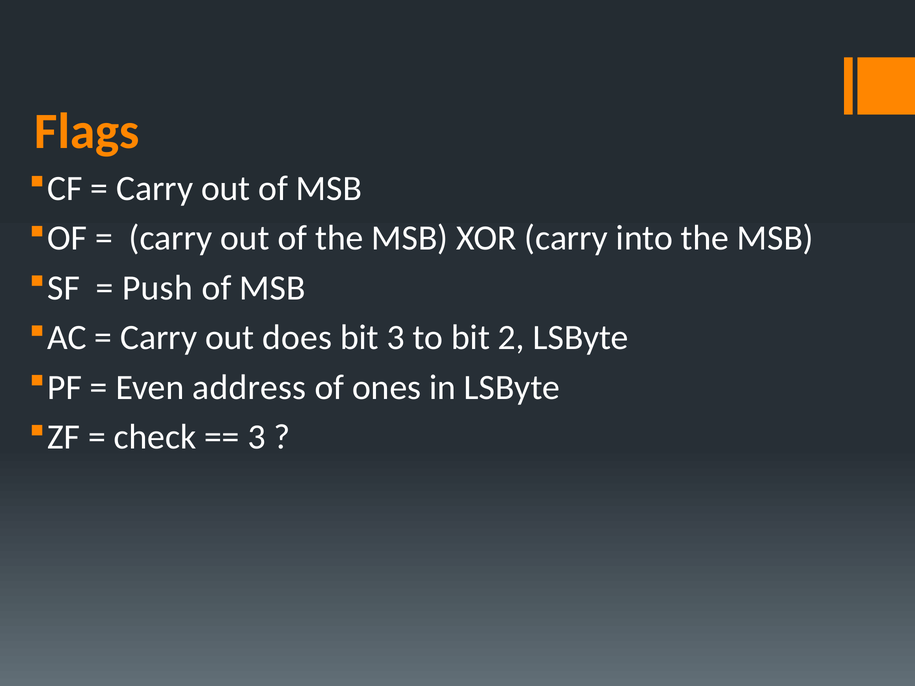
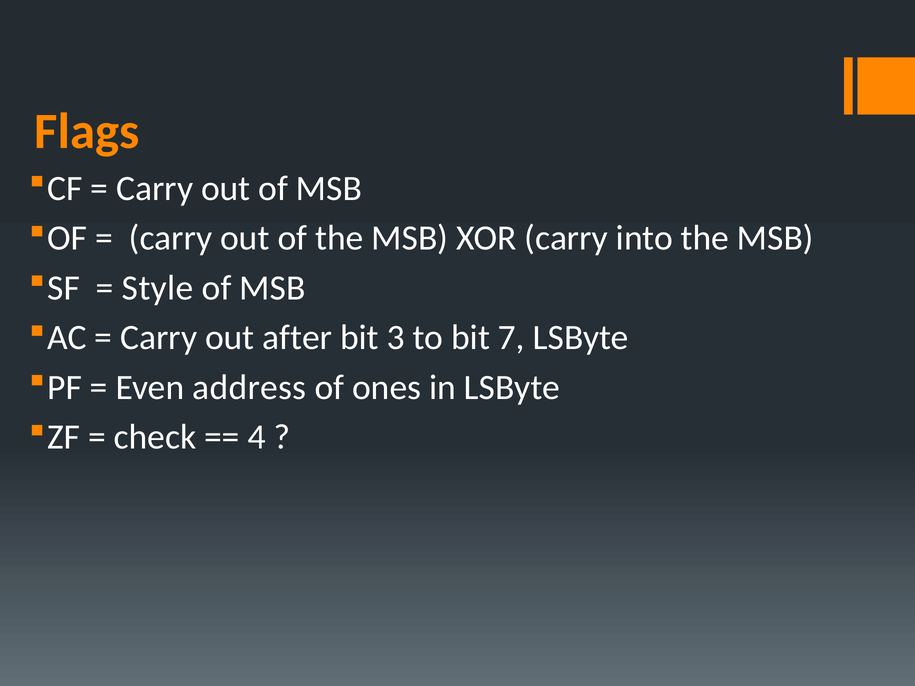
Push: Push -> Style
does: does -> after
2: 2 -> 7
3 at (257, 437): 3 -> 4
